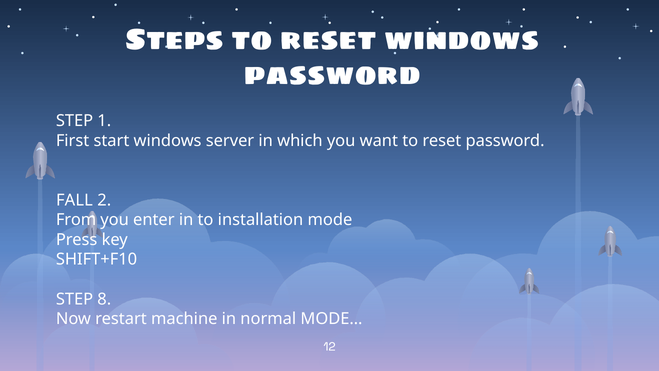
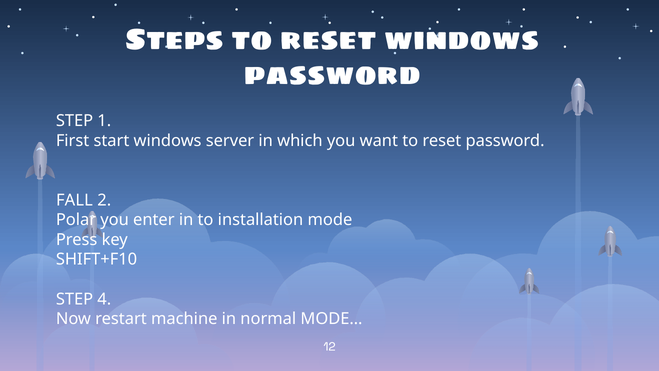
From: From -> Polar
8: 8 -> 4
